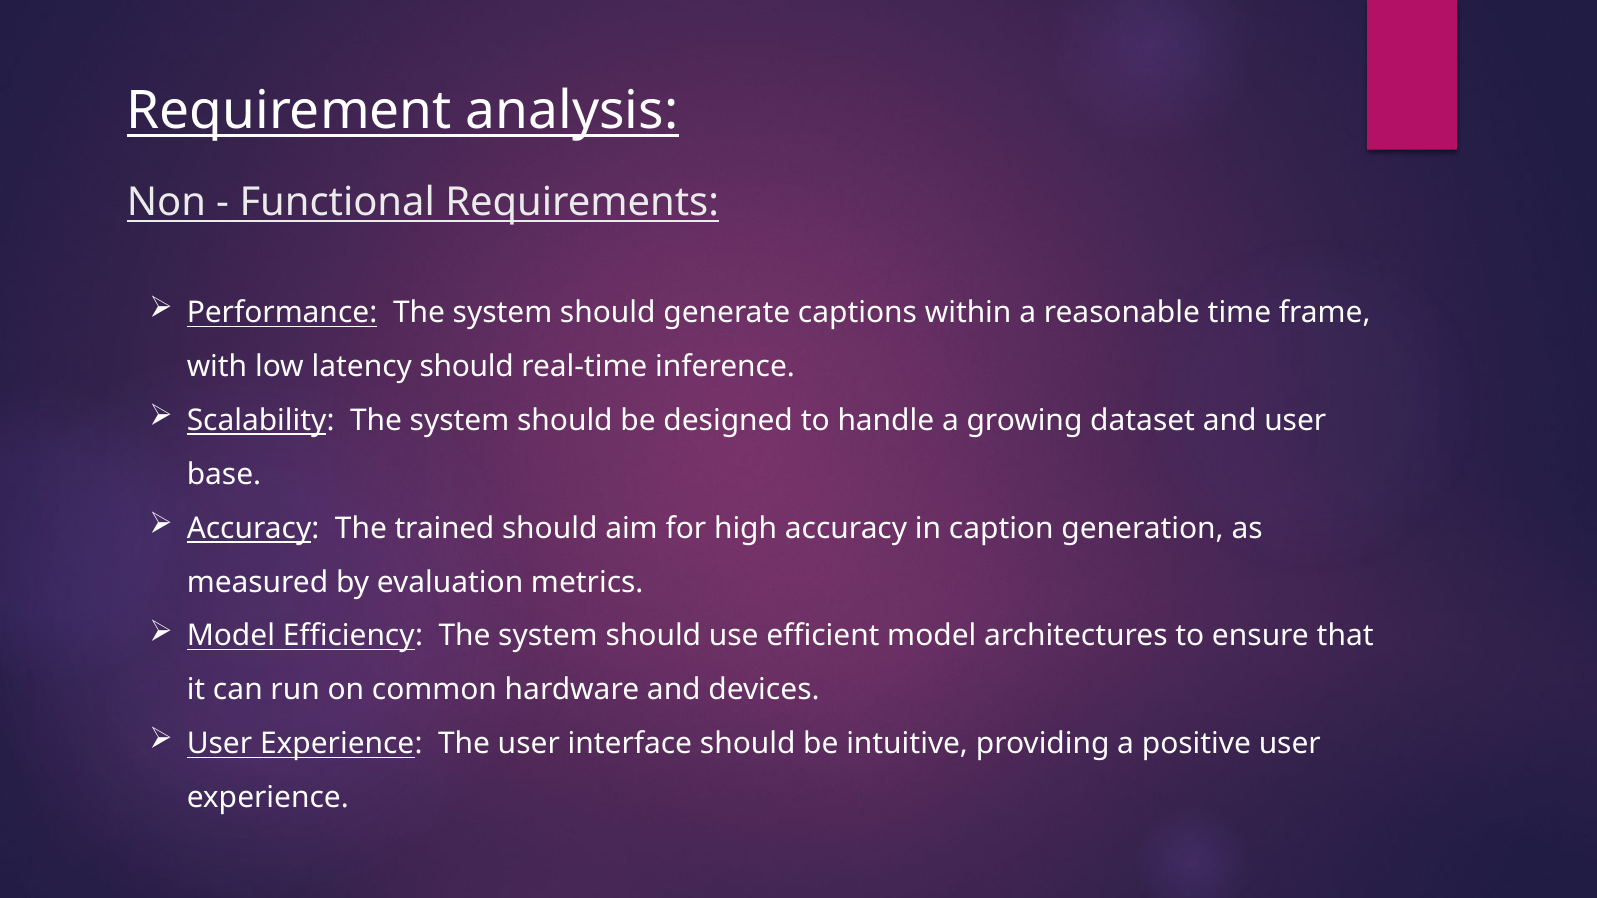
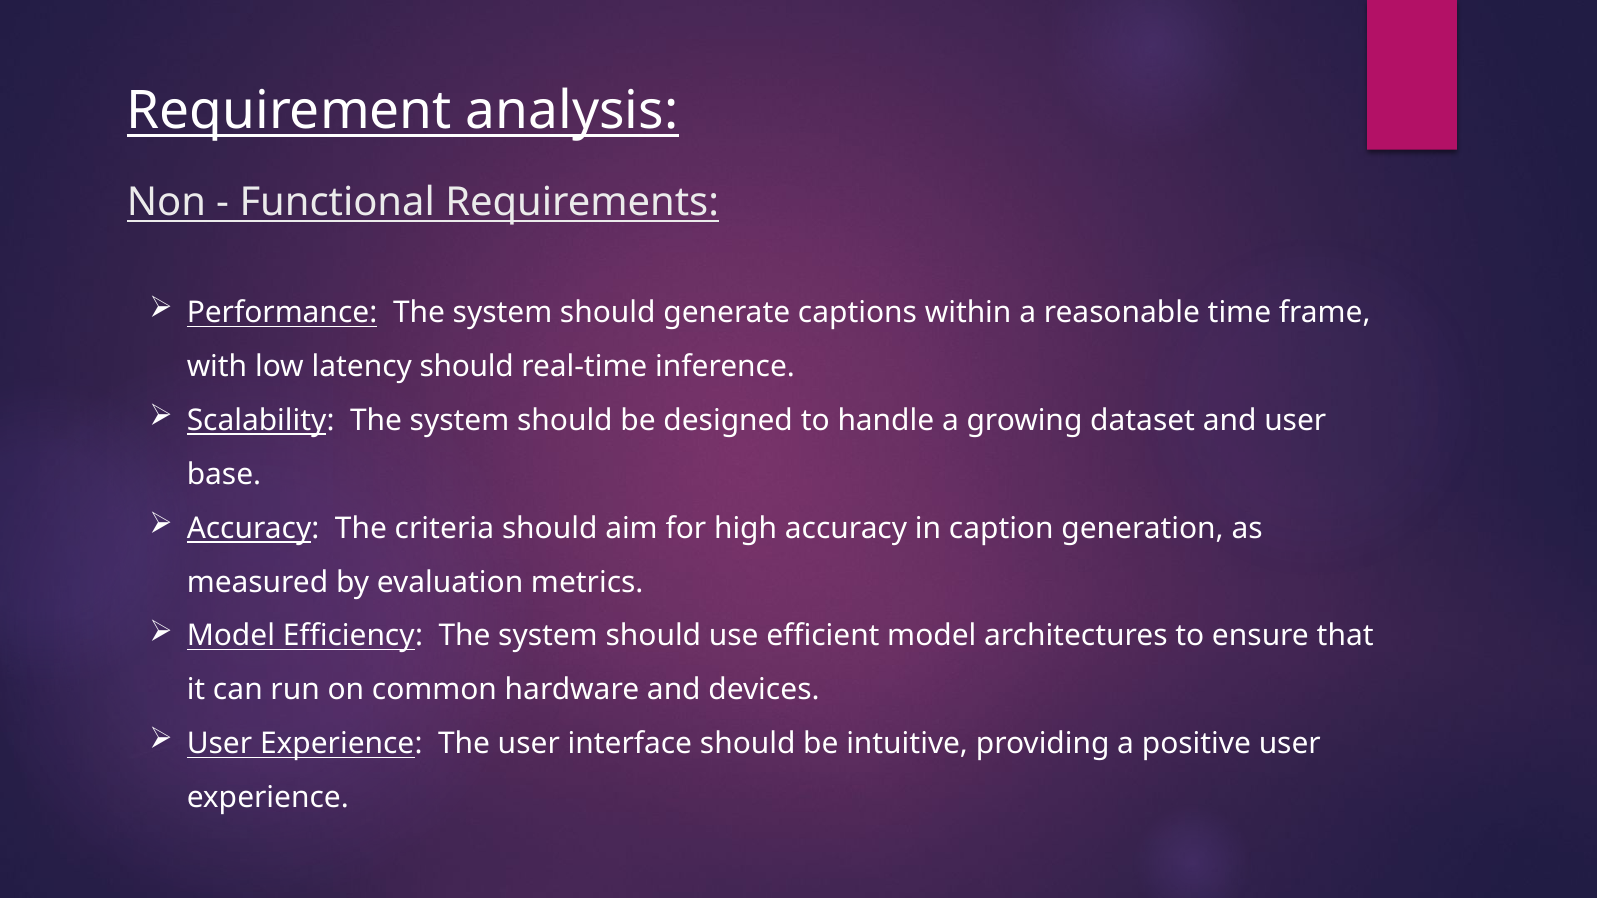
trained: trained -> criteria
